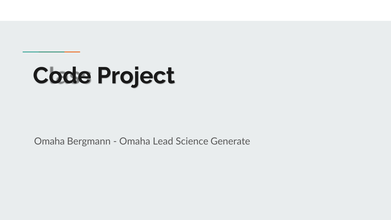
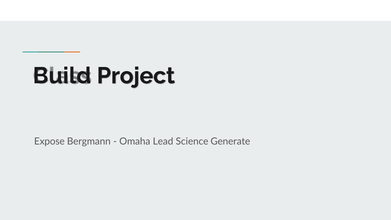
Code: Code -> Build
Omaha at (49, 141): Omaha -> Expose
